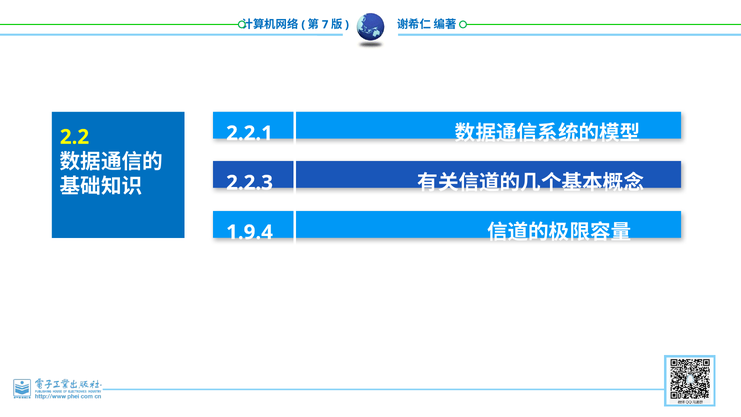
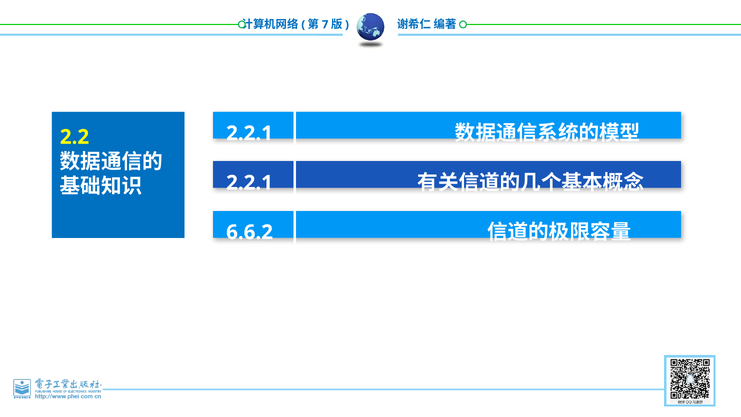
2.2.3 at (250, 183): 2.2.3 -> 2.2.1
1.9.4: 1.9.4 -> 6.6.2
